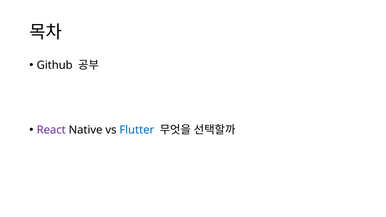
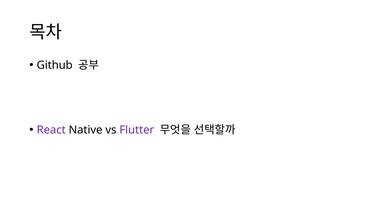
Flutter colour: blue -> purple
